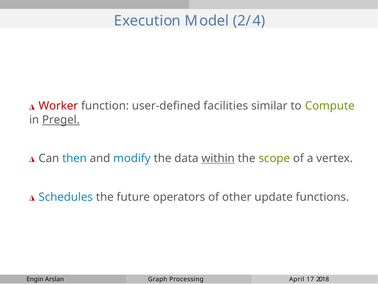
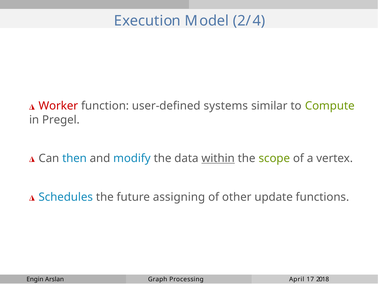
facilities: facilities -> systems
Pregel underline: present -> none
operators: operators -> assigning
